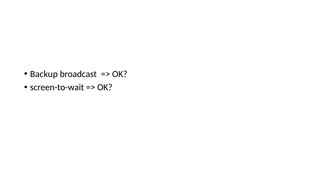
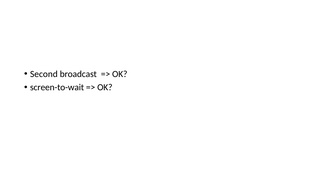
Backup: Backup -> Second
